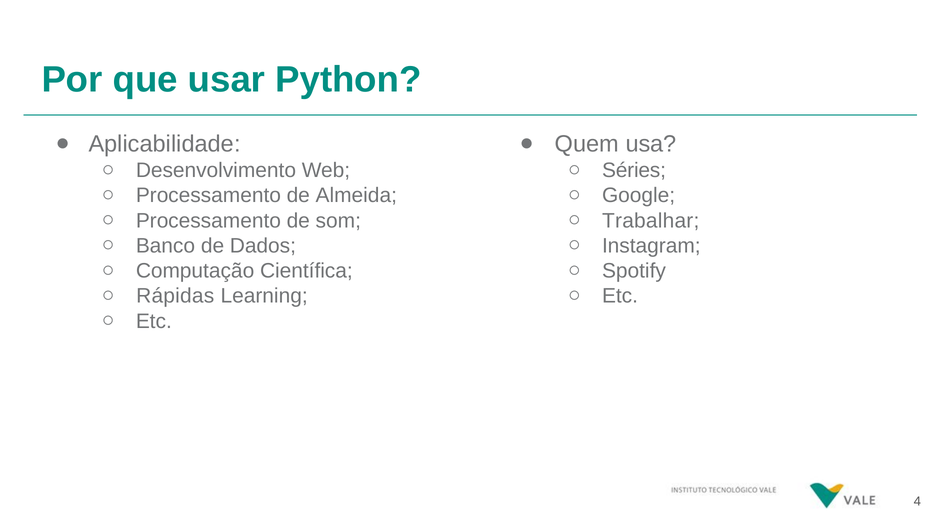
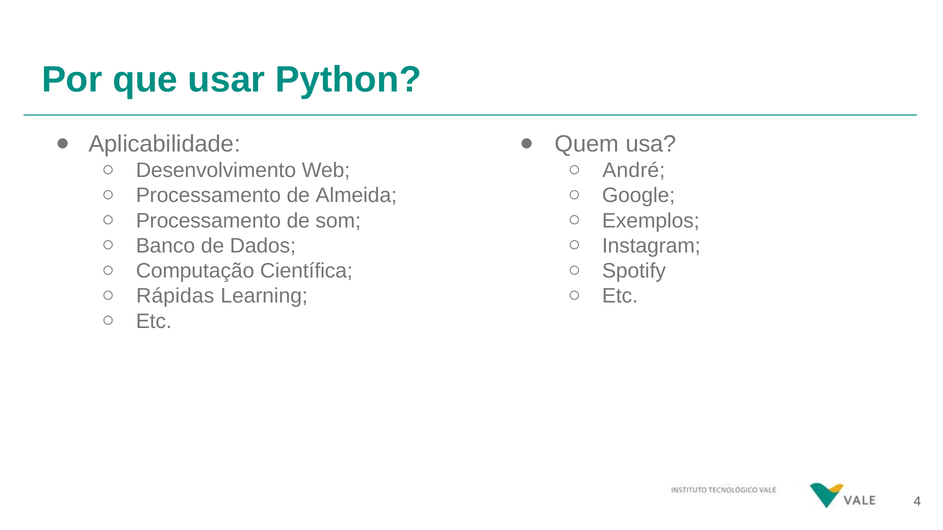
Séries: Séries -> André
Trabalhar: Trabalhar -> Exemplos
